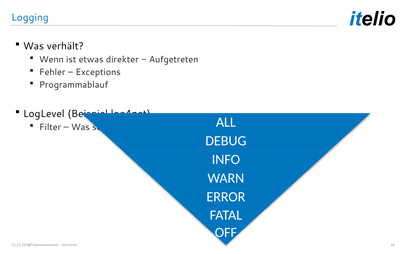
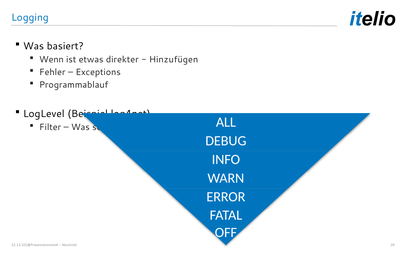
verhält: verhält -> basiert
Aufgetreten: Aufgetreten -> Hinzufügen
